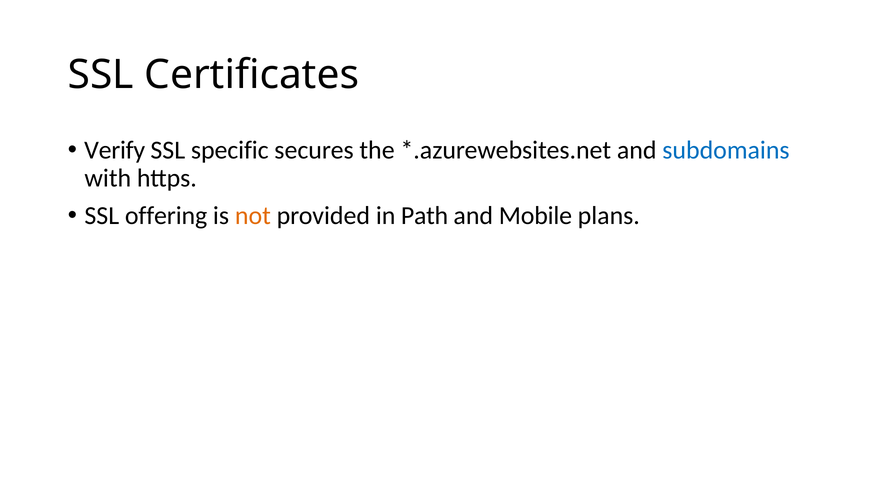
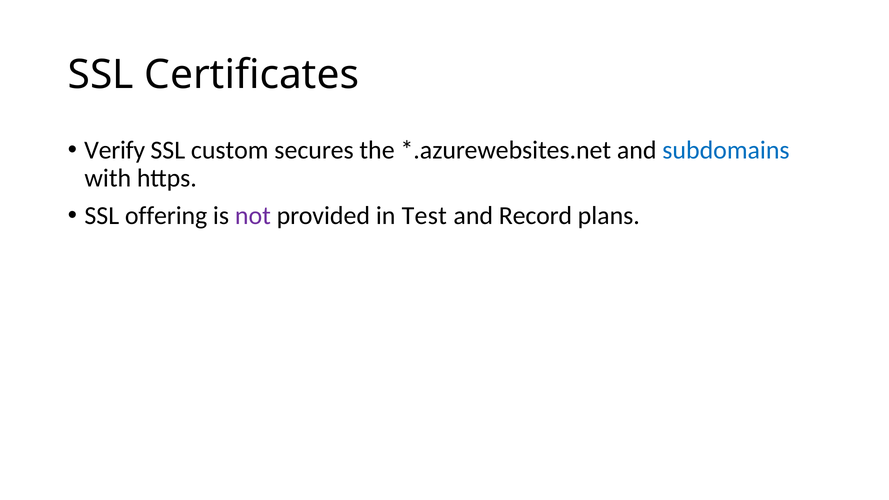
specific: specific -> custom
not colour: orange -> purple
Path: Path -> Test
Mobile: Mobile -> Record
